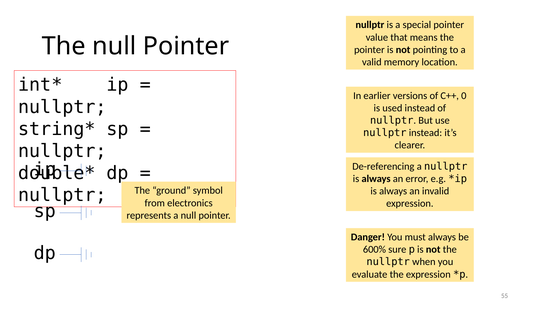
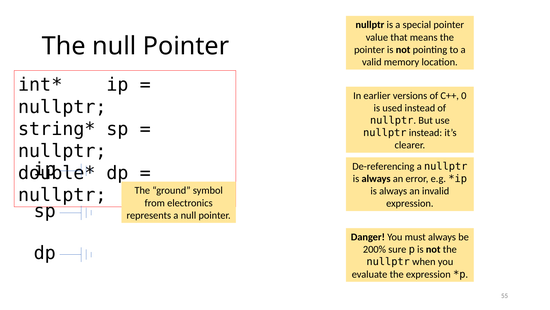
600%: 600% -> 200%
